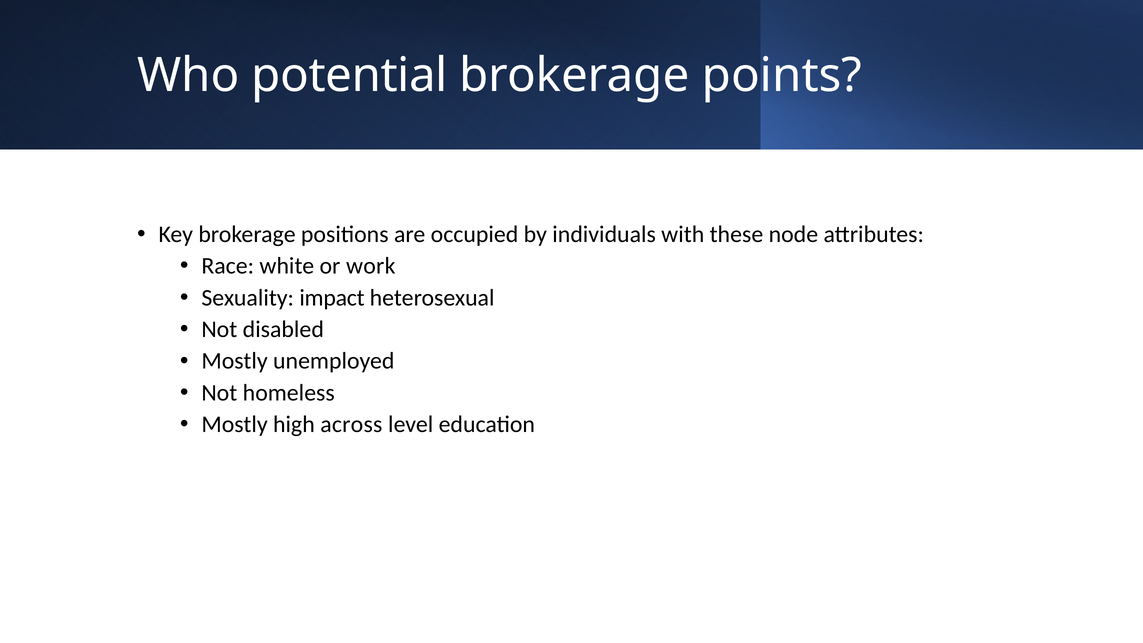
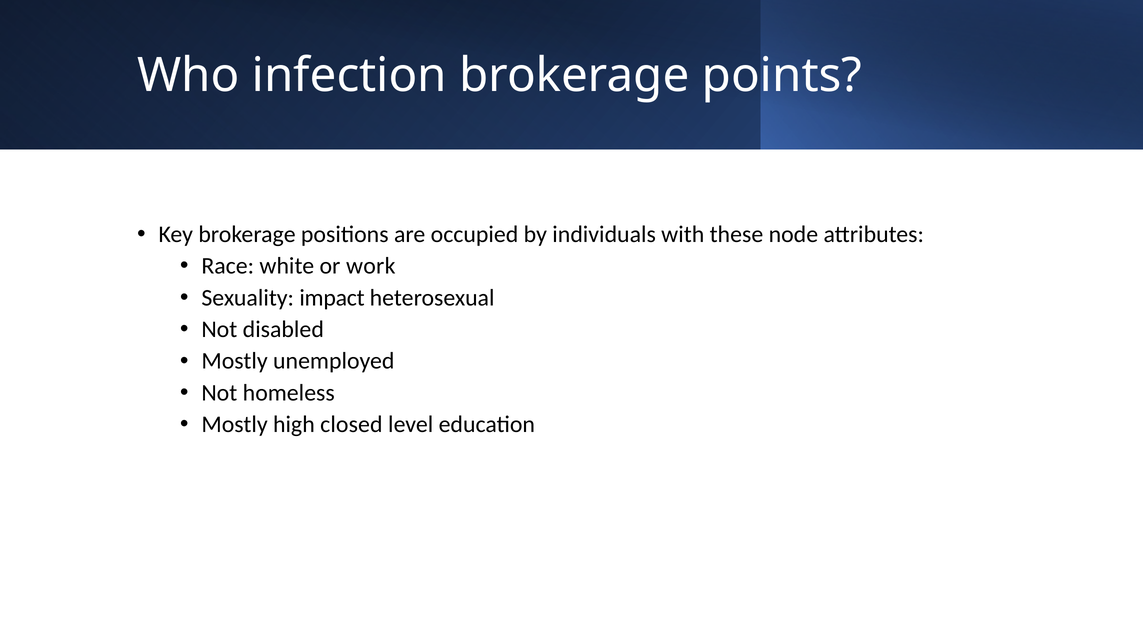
potential: potential -> infection
across: across -> closed
